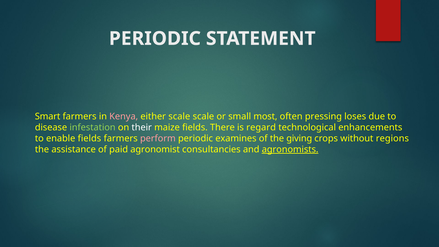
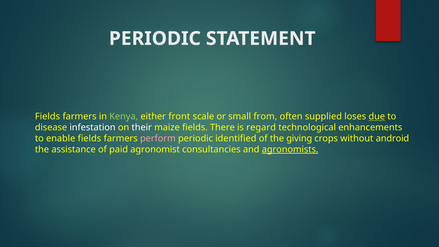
Smart at (48, 116): Smart -> Fields
Kenya colour: pink -> light green
either scale: scale -> front
most: most -> from
pressing: pressing -> supplied
due underline: none -> present
infestation colour: light green -> white
examines: examines -> identified
regions: regions -> android
